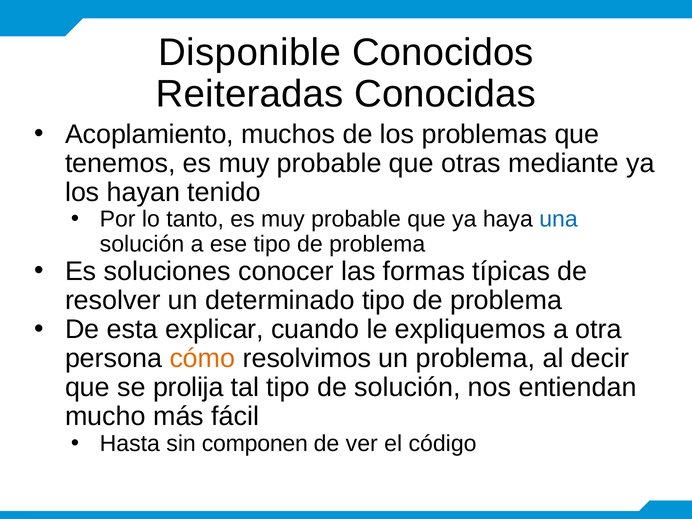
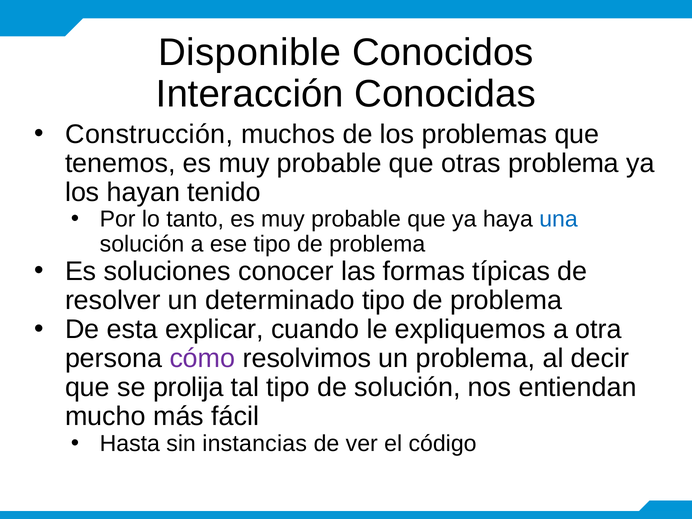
Reiteradas: Reiteradas -> Interacción
Acoplamiento: Acoplamiento -> Construcción
otras mediante: mediante -> problema
cómo colour: orange -> purple
componen: componen -> instancias
